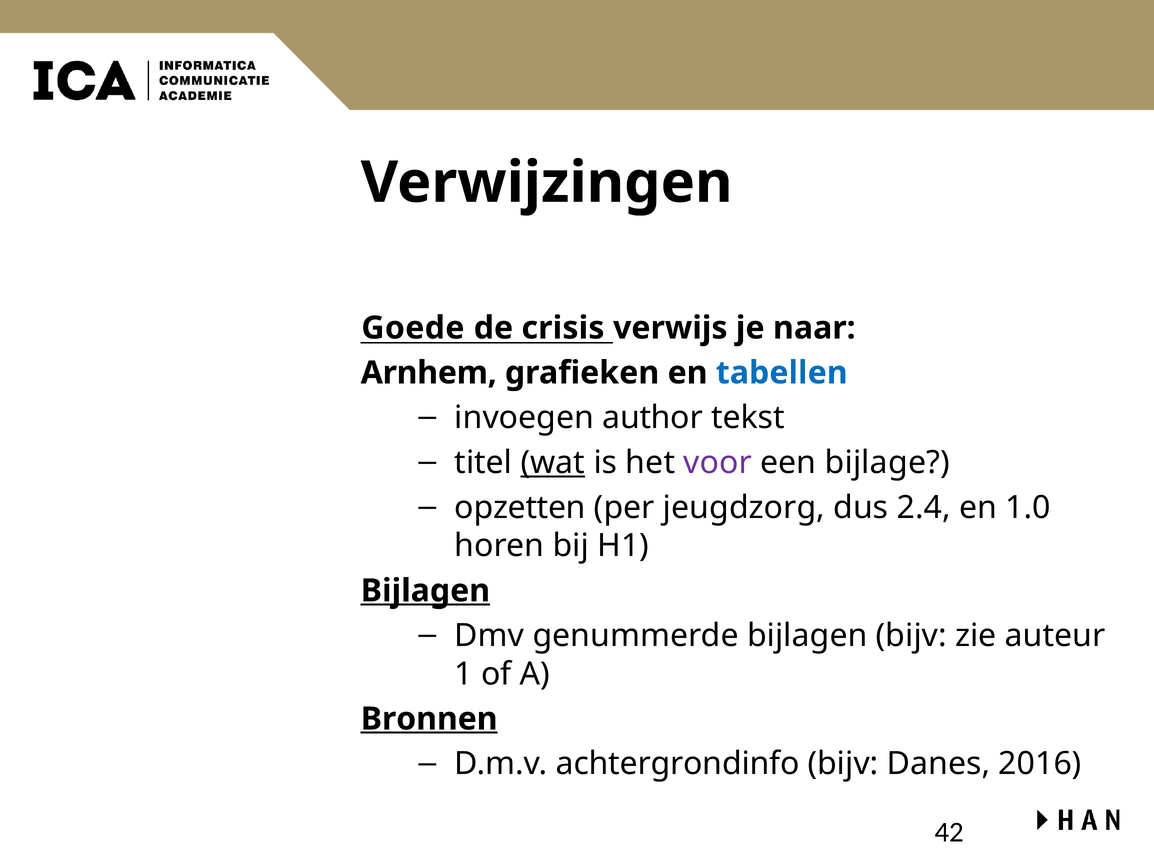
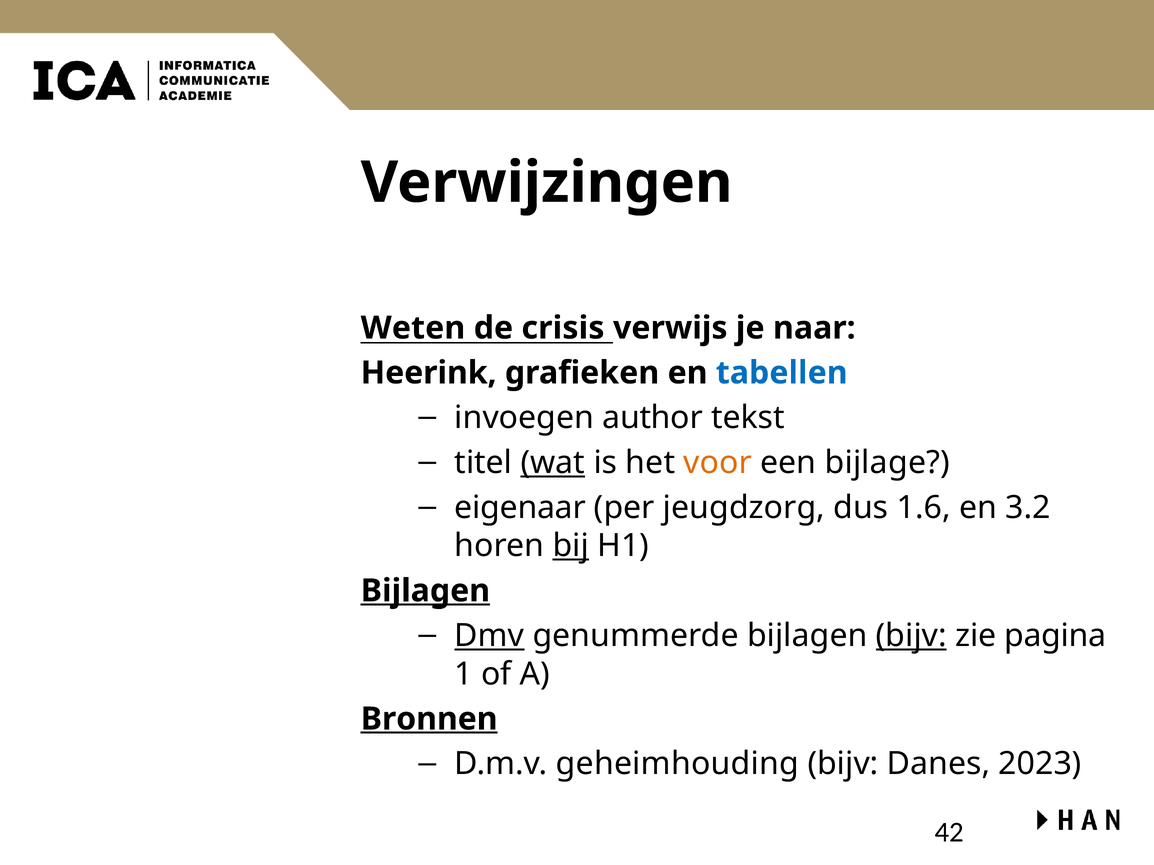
Goede: Goede -> Weten
Arnhem: Arnhem -> Heerink
voor colour: purple -> orange
opzetten: opzetten -> eigenaar
2.4: 2.4 -> 1.6
1.0: 1.0 -> 3.2
bij underline: none -> present
Dmv underline: none -> present
bijv at (911, 636) underline: none -> present
auteur: auteur -> pagina
achtergrondinfo: achtergrondinfo -> geheimhouding
2016: 2016 -> 2023
